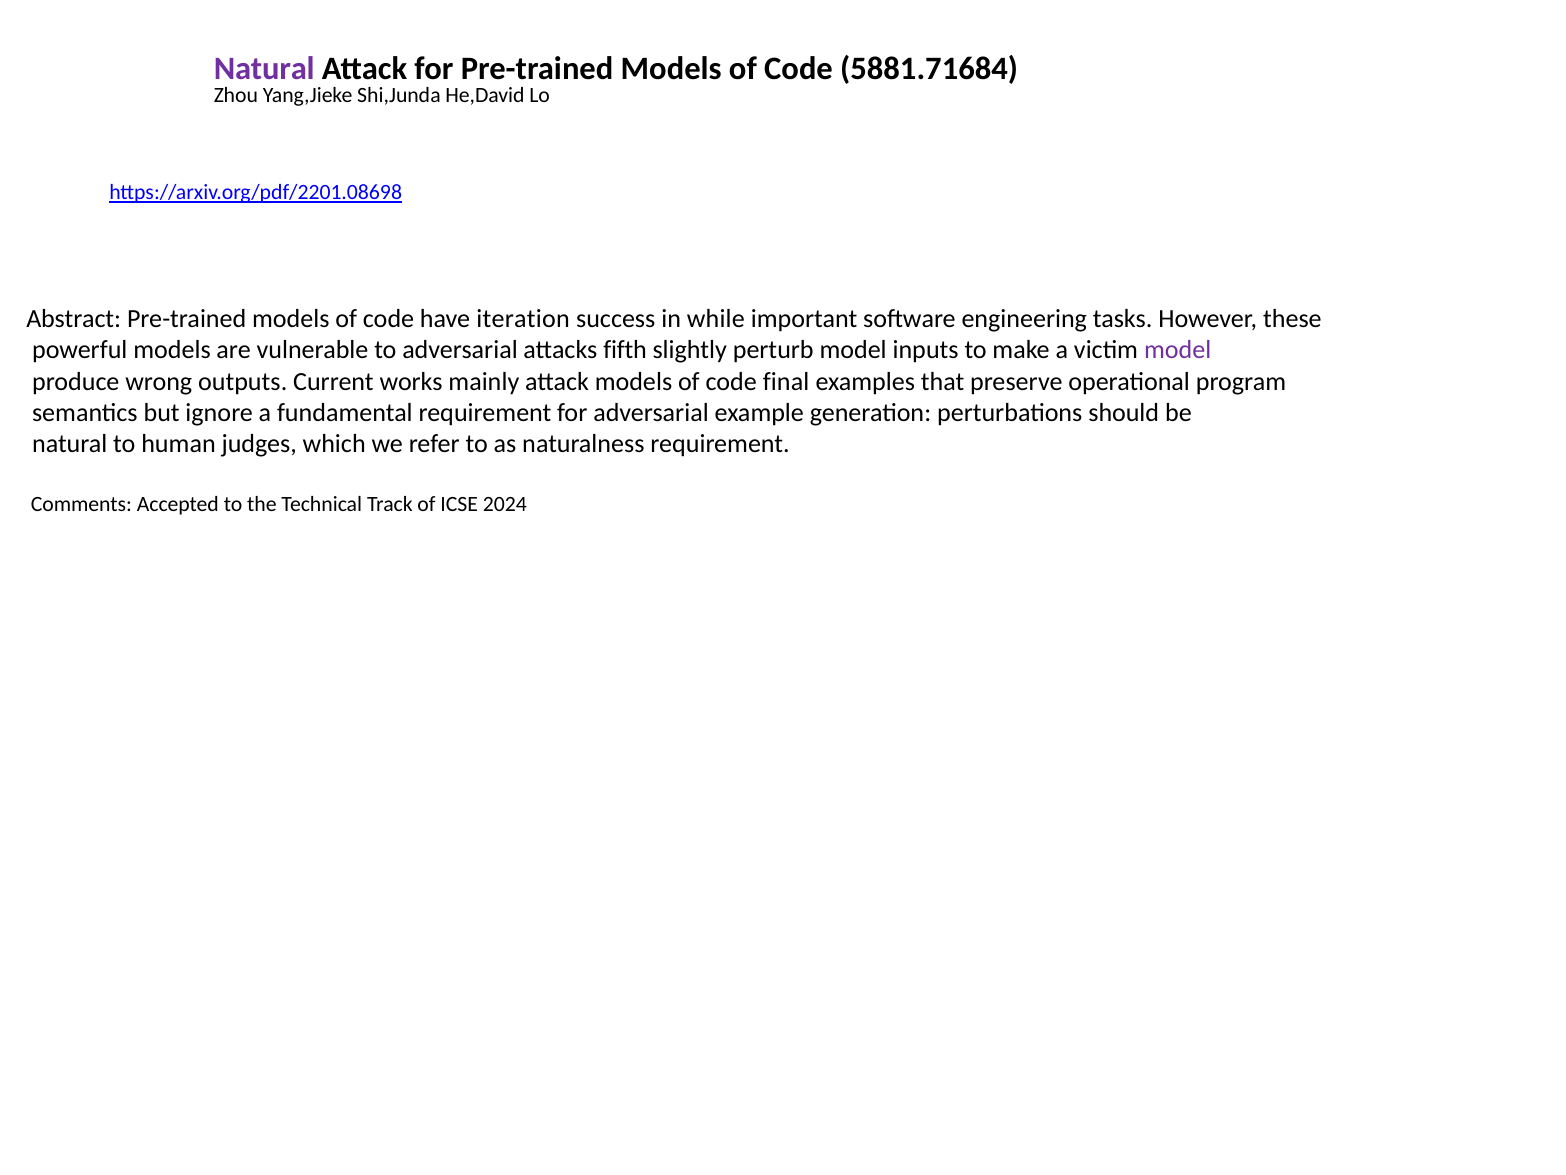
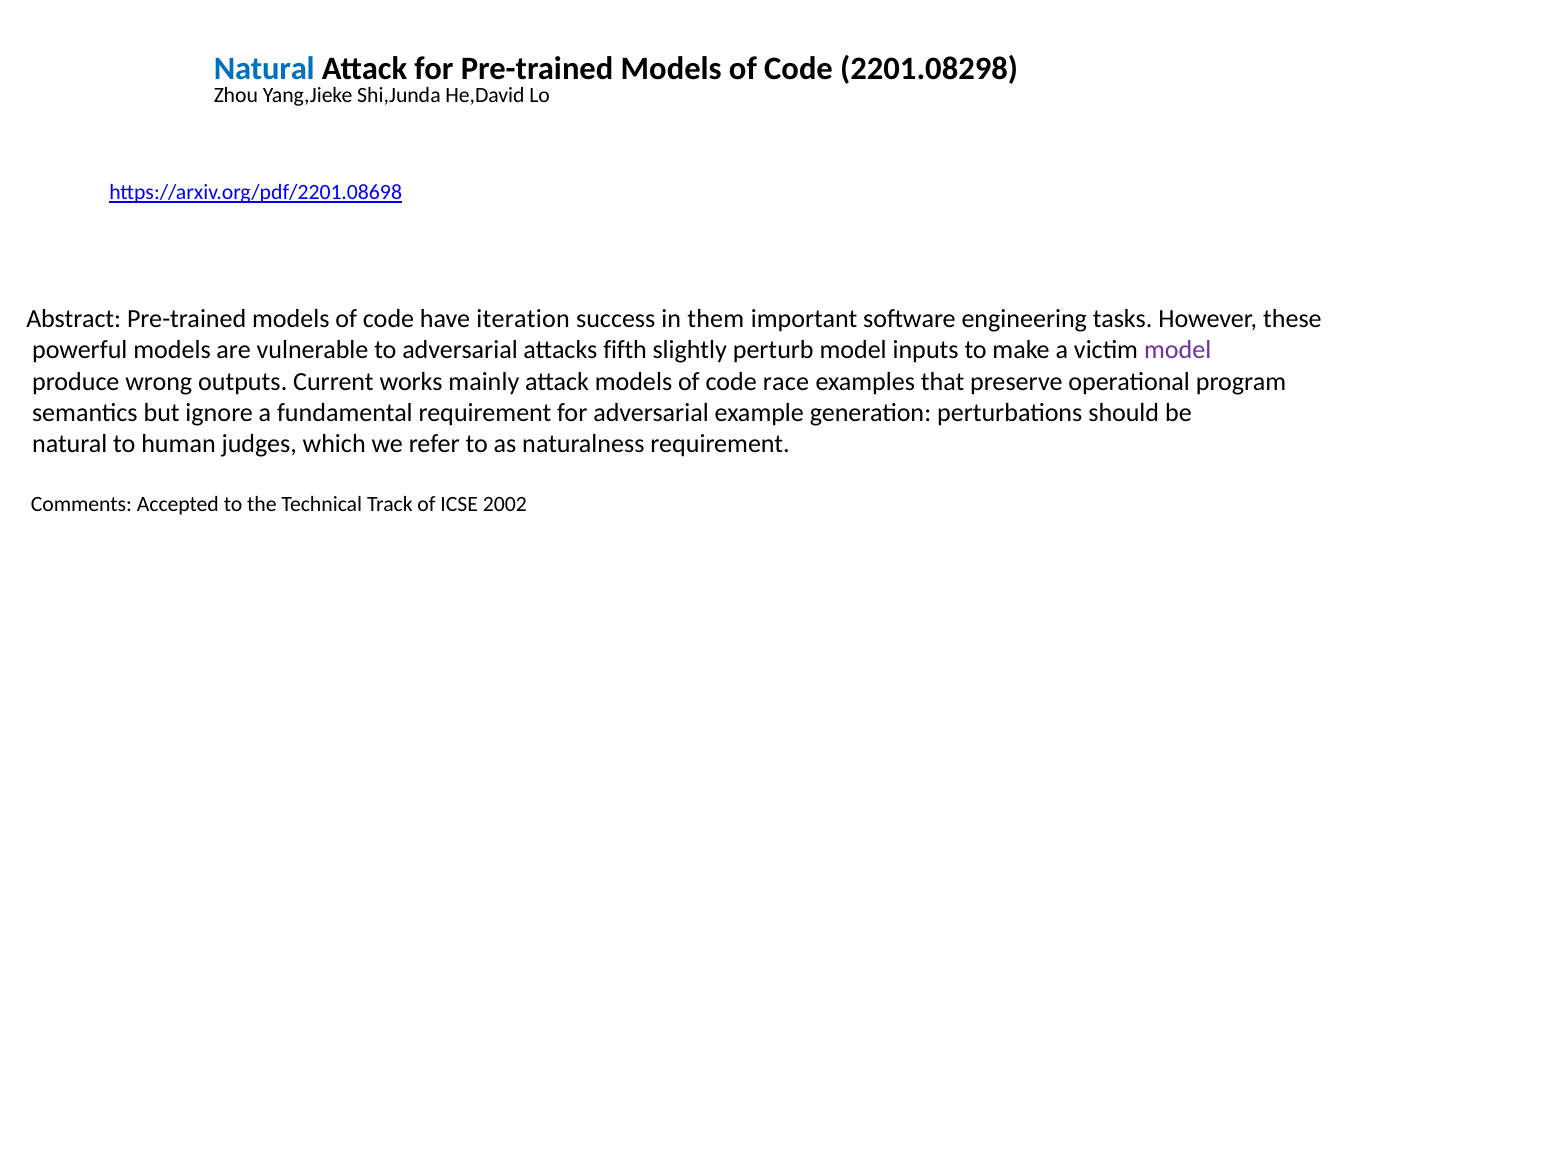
Natural at (264, 69) colour: purple -> blue
5881.71684: 5881.71684 -> 2201.08298
while: while -> them
final: final -> race
2024: 2024 -> 2002
